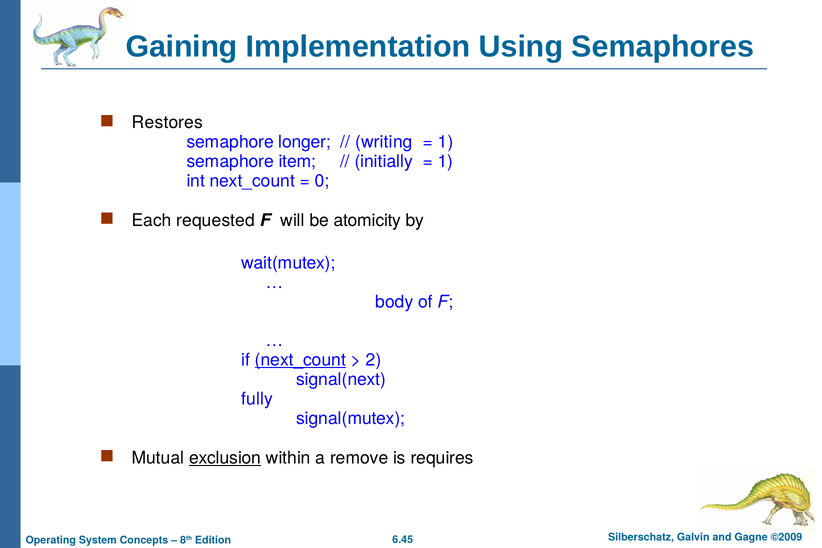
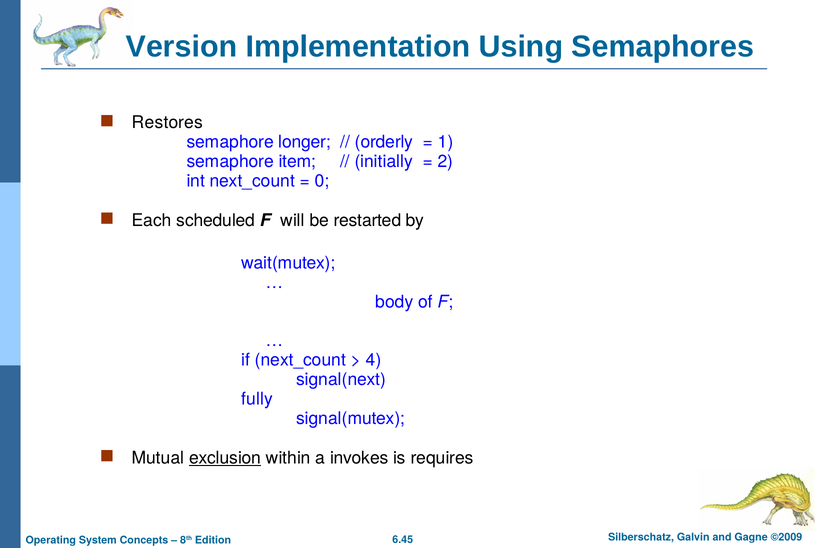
Gaining: Gaining -> Version
writing: writing -> orderly
1 at (445, 162): 1 -> 2
requested: requested -> scheduled
atomicity: atomicity -> restarted
next_count at (300, 360) underline: present -> none
2: 2 -> 4
remove: remove -> invokes
